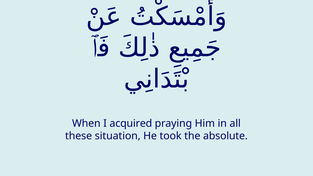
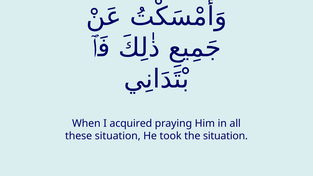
the absolute: absolute -> situation
